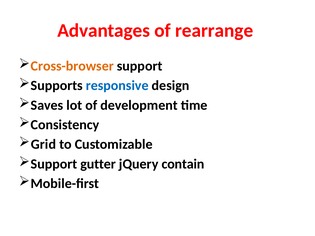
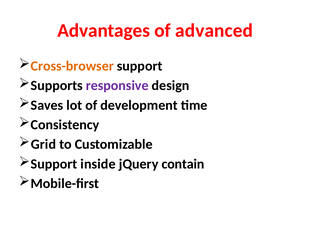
rearrange: rearrange -> advanced
responsive colour: blue -> purple
gutter: gutter -> inside
